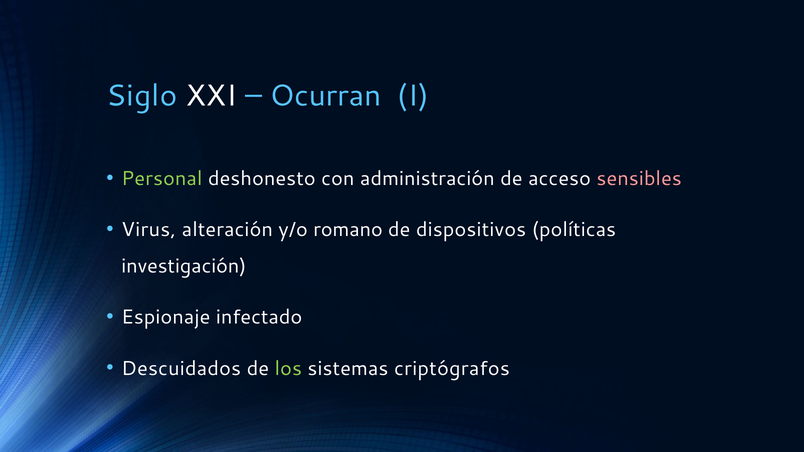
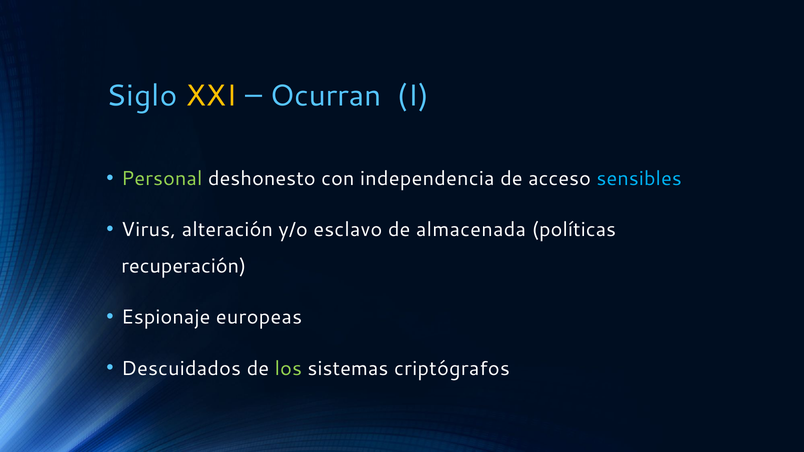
XXI colour: white -> yellow
administración: administración -> independencia
sensibles colour: pink -> light blue
romano: romano -> esclavo
dispositivos: dispositivos -> almacenada
investigación: investigación -> recuperación
infectado: infectado -> europeas
